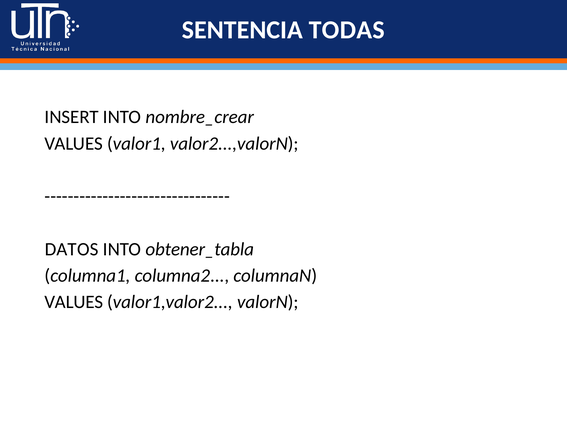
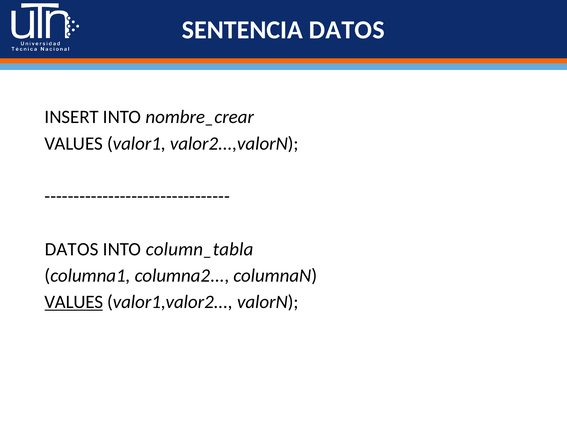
SENTENCIA TODAS: TODAS -> DATOS
obtener_tabla: obtener_tabla -> column_tabla
VALUES at (74, 302) underline: none -> present
